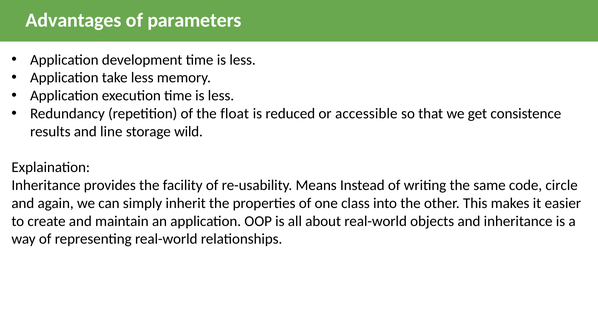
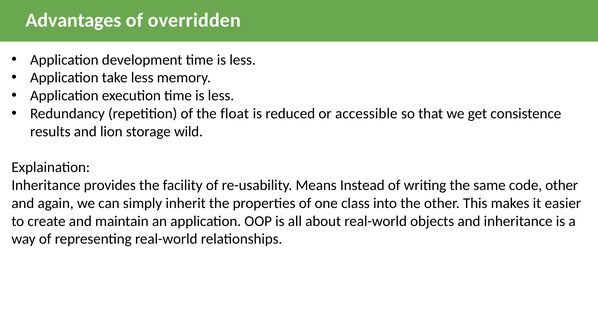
parameters: parameters -> overridden
line: line -> lion
code circle: circle -> other
